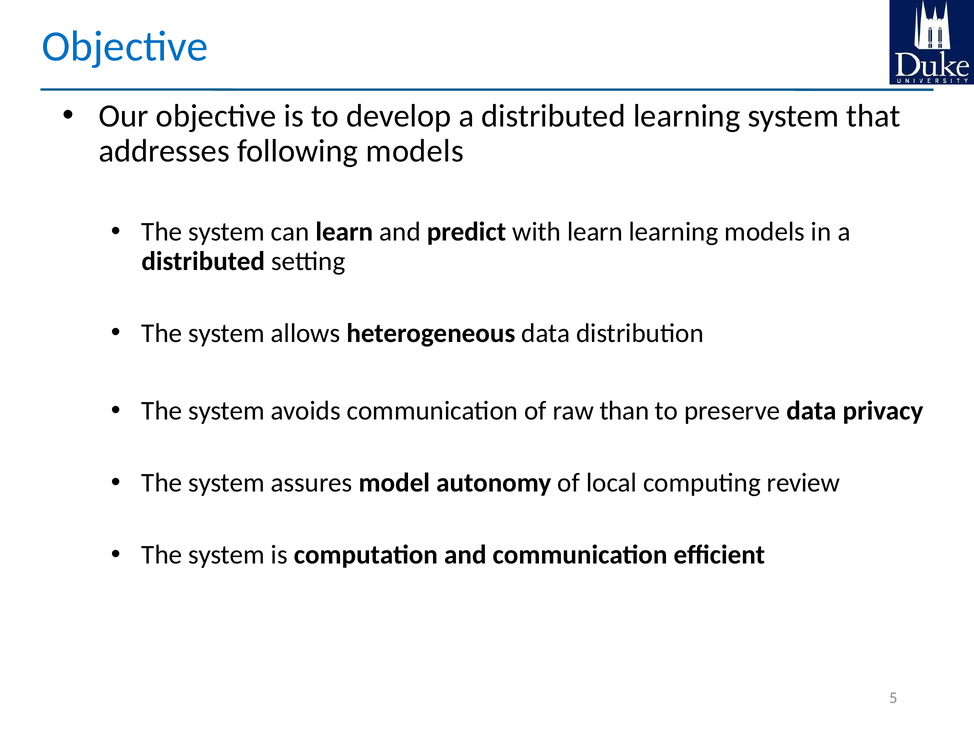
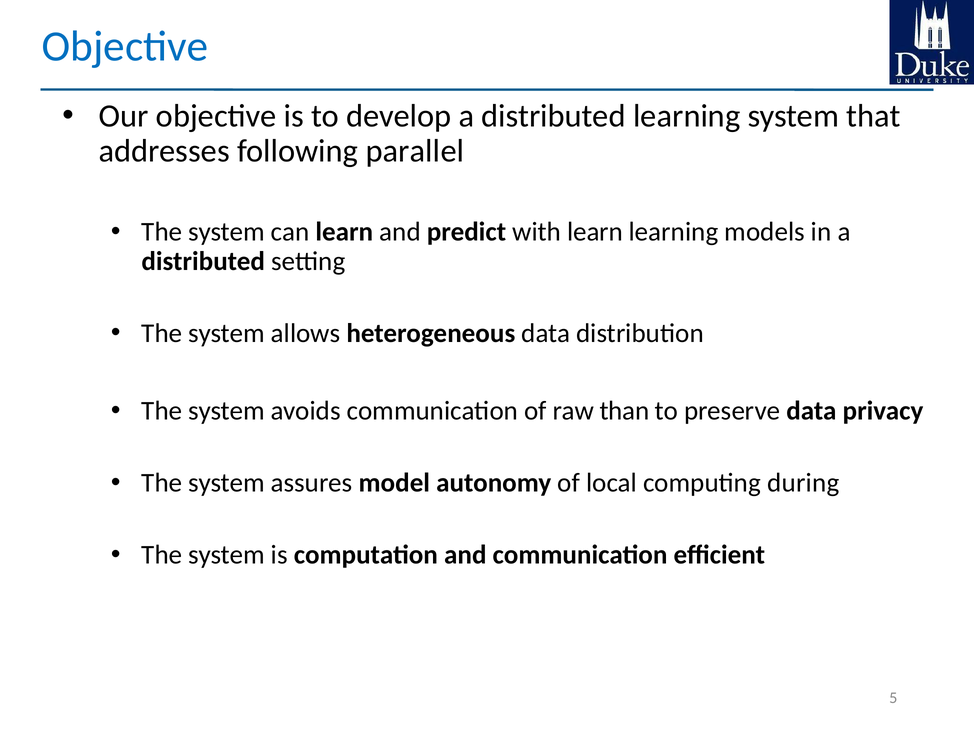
following models: models -> parallel
review: review -> during
